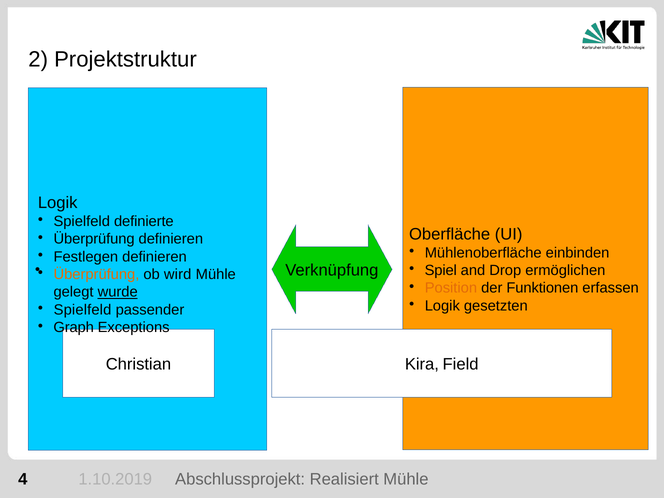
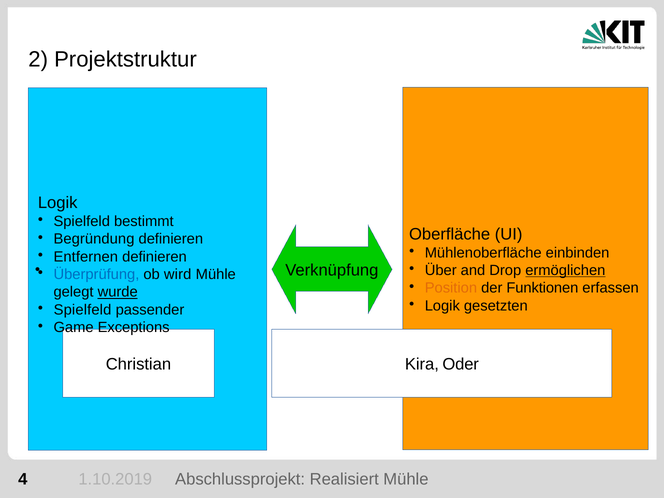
definierte: definierte -> bestimmt
Überprüfung at (94, 239): Überprüfung -> Begründung
Festlegen: Festlegen -> Entfernen
Spiel: Spiel -> Über
ermöglichen underline: none -> present
Überprüfung at (96, 274) colour: orange -> blue
Graph: Graph -> Game
Field: Field -> Oder
